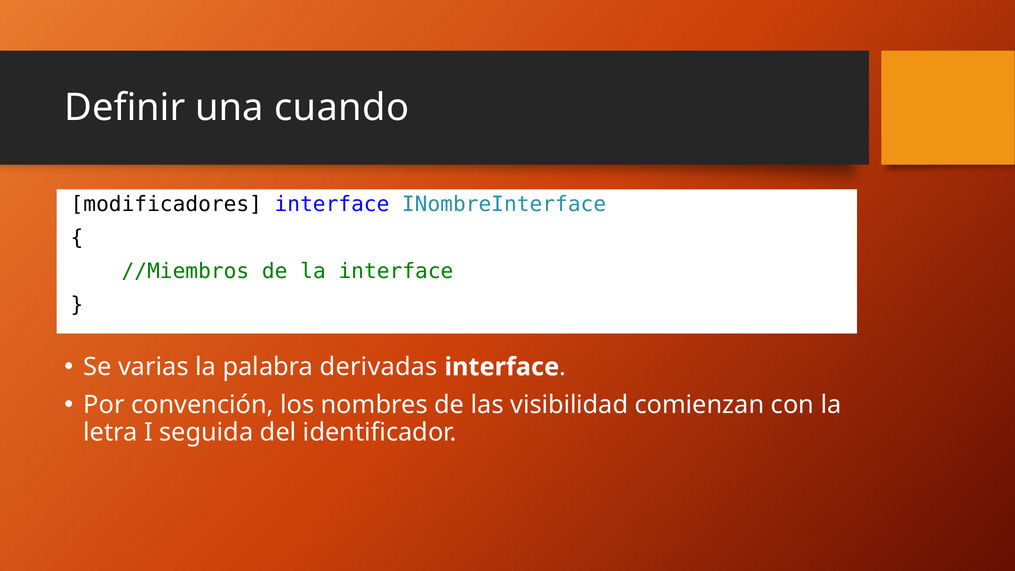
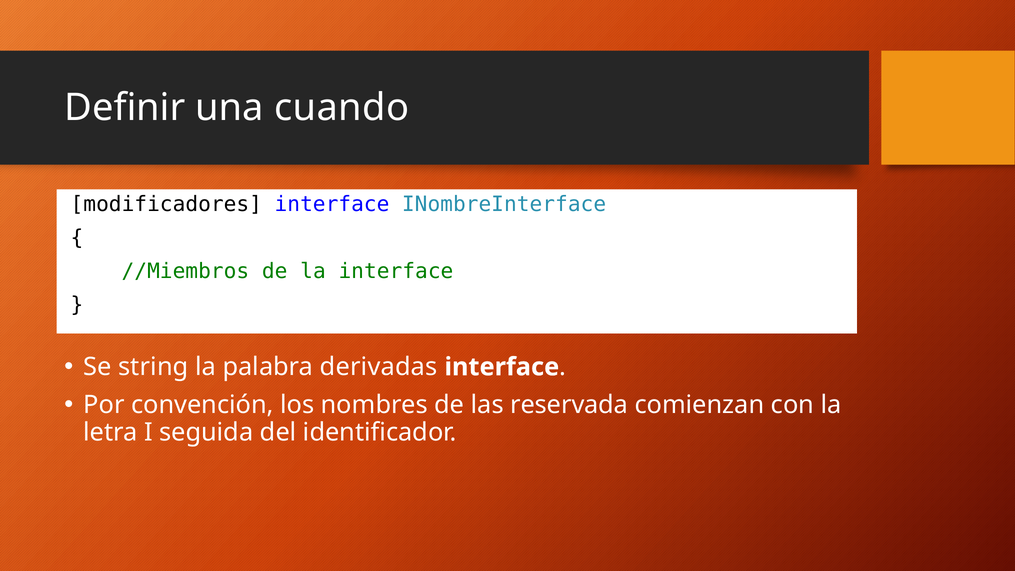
varias: varias -> string
visibilidad: visibilidad -> reservada
